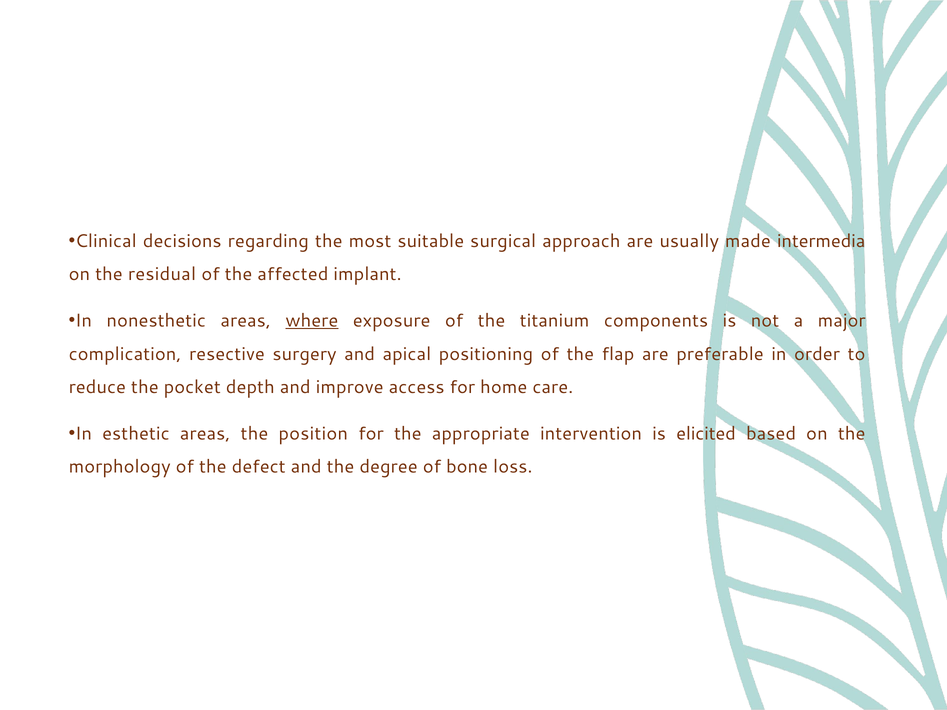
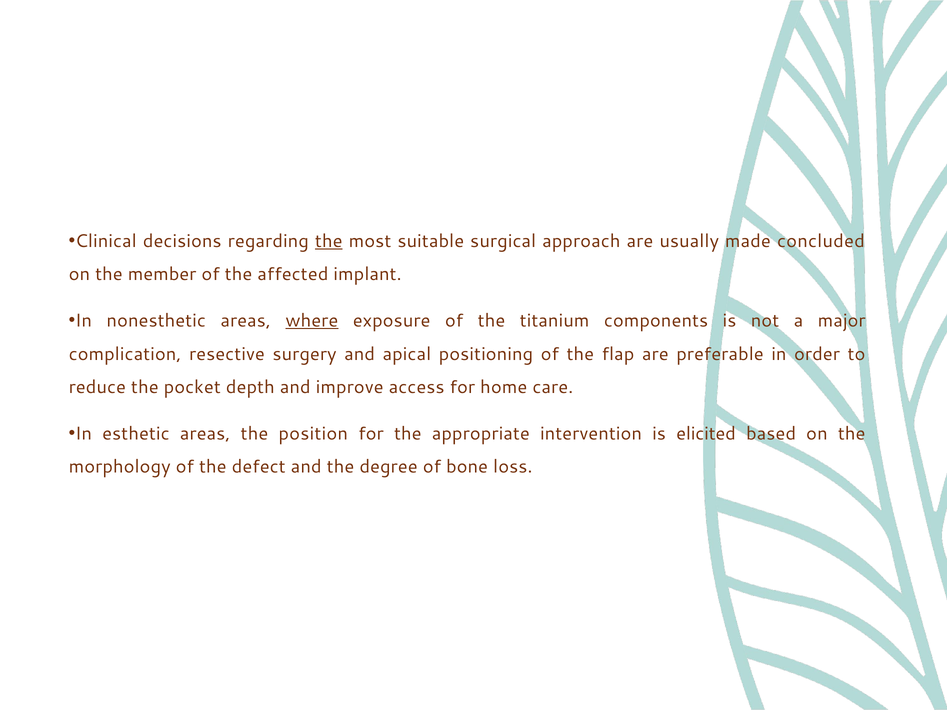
the at (329, 241) underline: none -> present
intermedia: intermedia -> concluded
residual: residual -> member
